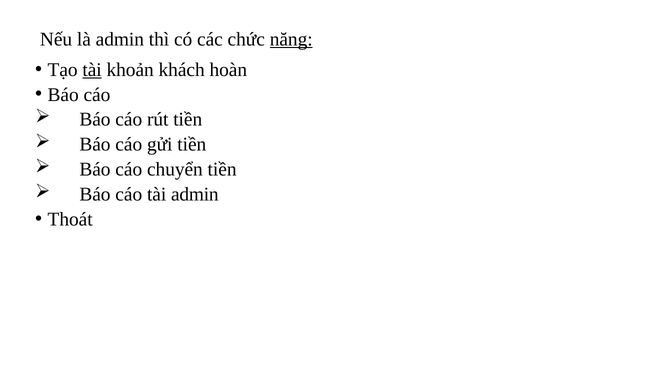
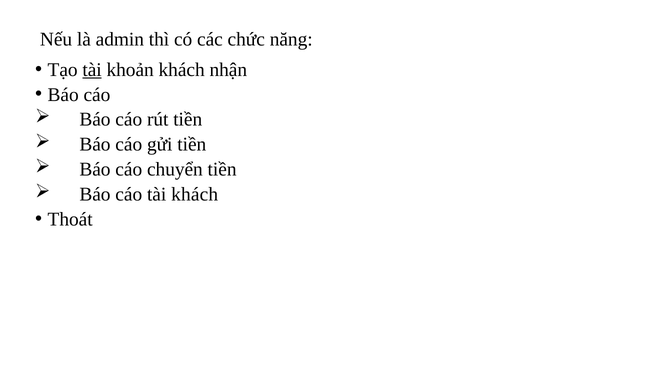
năng underline: present -> none
hoàn: hoàn -> nhận
tài admin: admin -> khách
